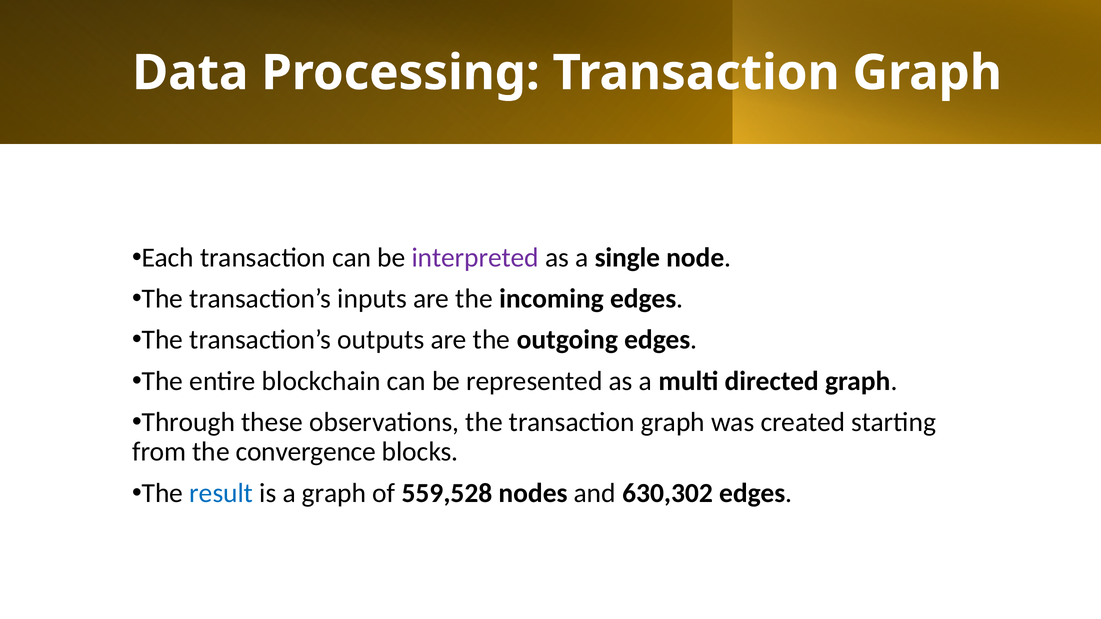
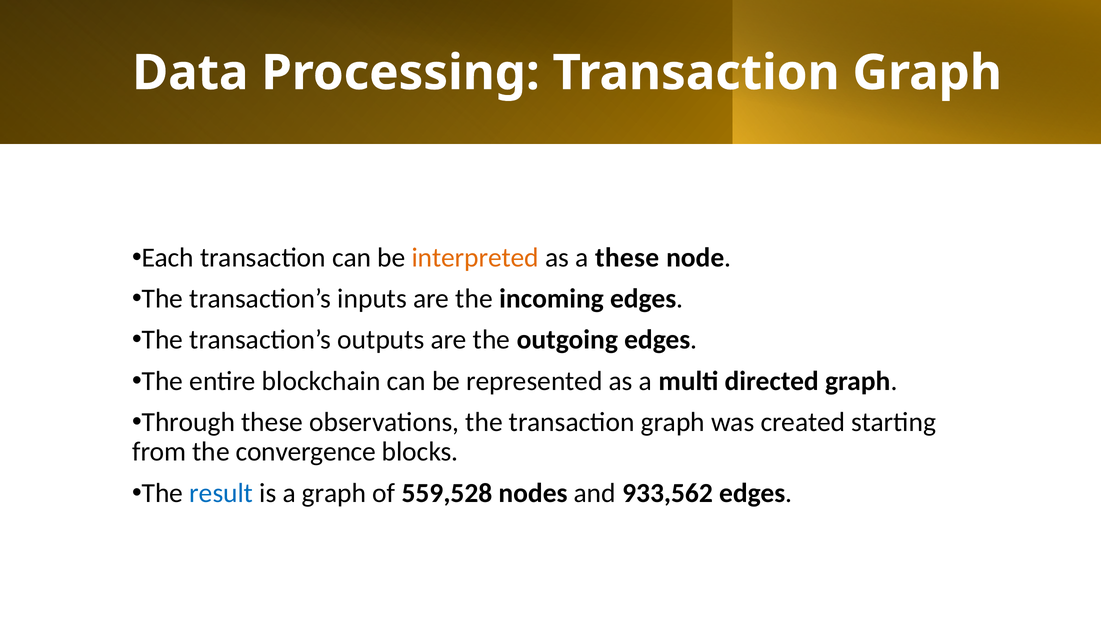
interpreted colour: purple -> orange
a single: single -> these
630,302: 630,302 -> 933,562
